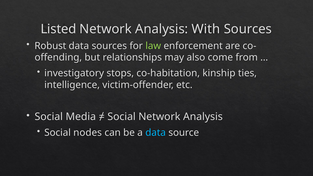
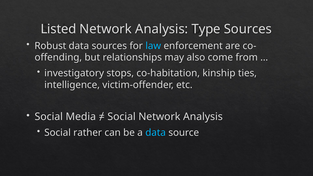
With: With -> Type
law colour: light green -> light blue
nodes: nodes -> rather
